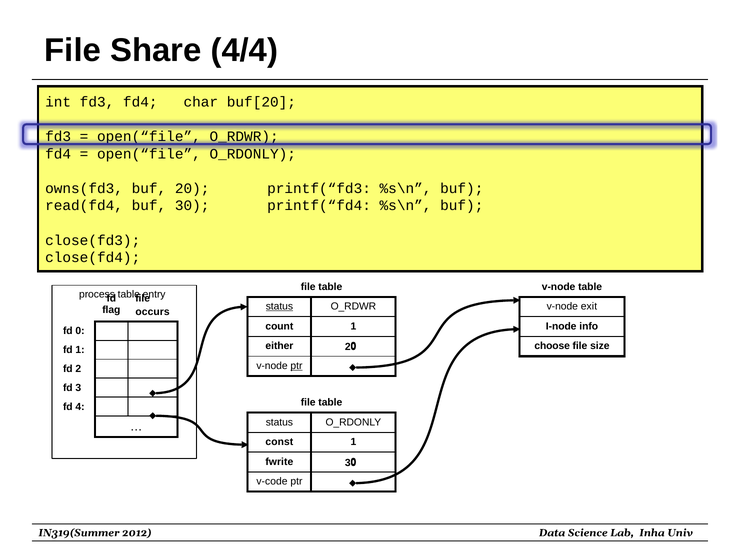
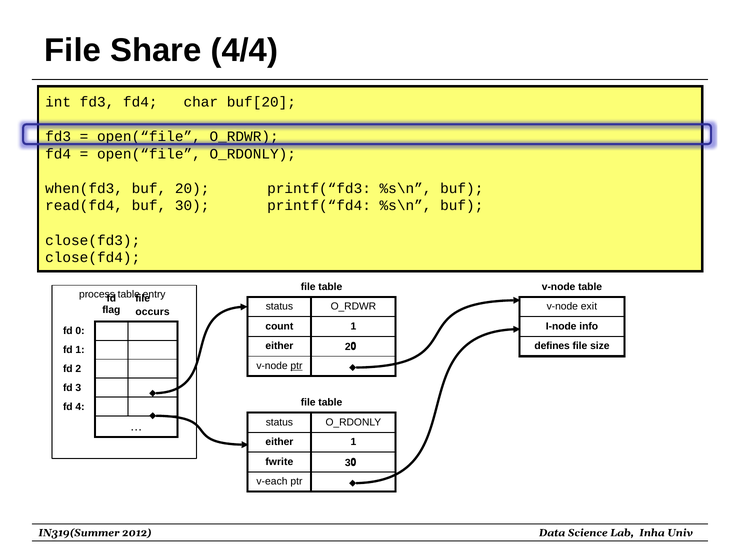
owns(fd3: owns(fd3 -> when(fd3
status at (279, 306) underline: present -> none
choose: choose -> defines
const at (279, 442): const -> either
v-code: v-code -> v-each
